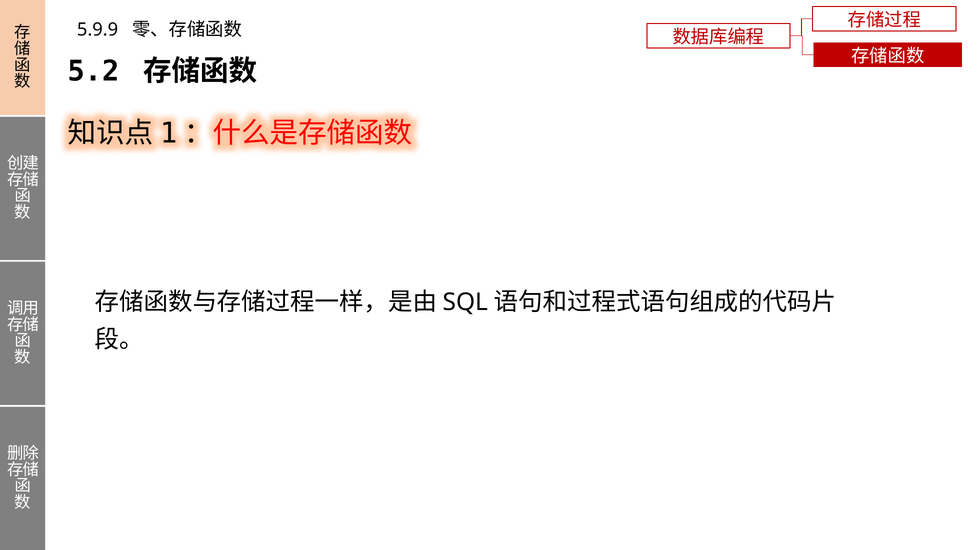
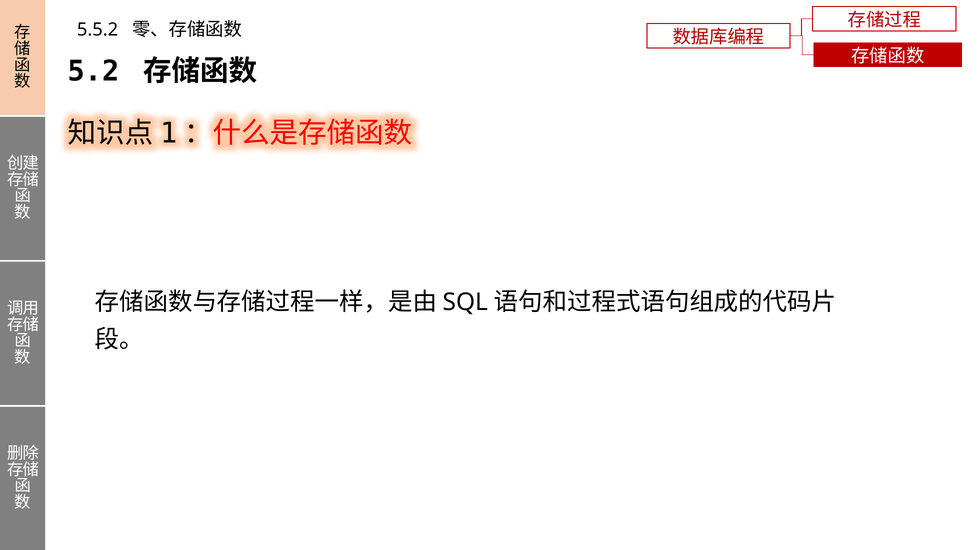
5.9.9: 5.9.9 -> 5.5.2
